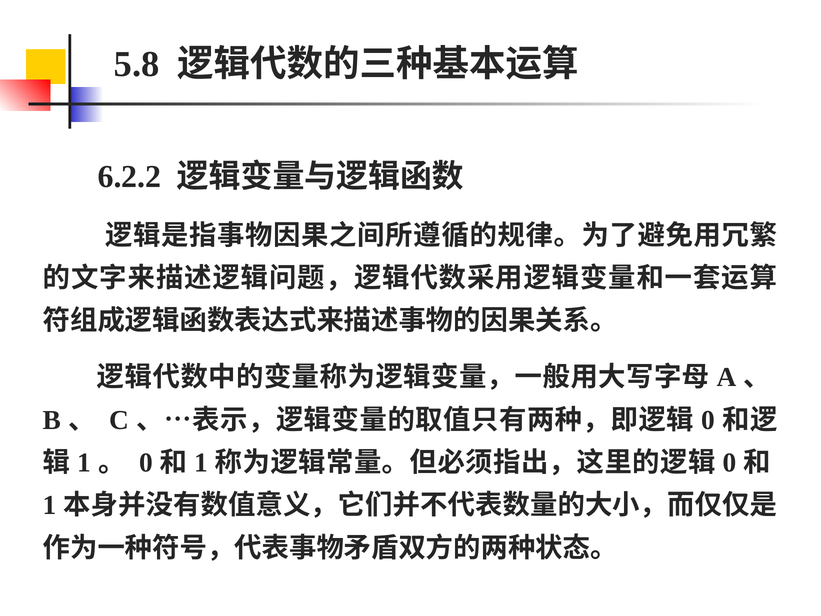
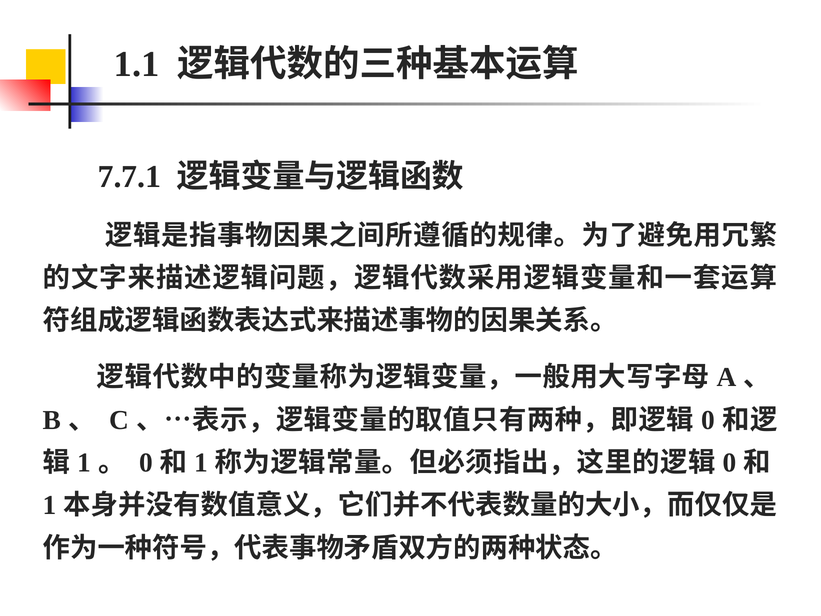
5.8: 5.8 -> 1.1
6.2.2: 6.2.2 -> 7.7.1
